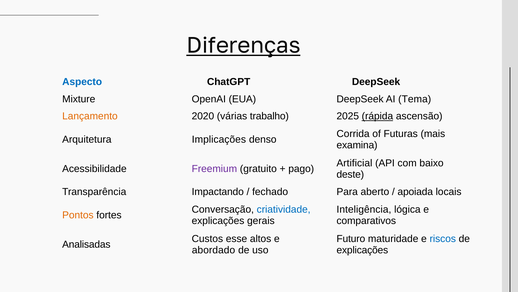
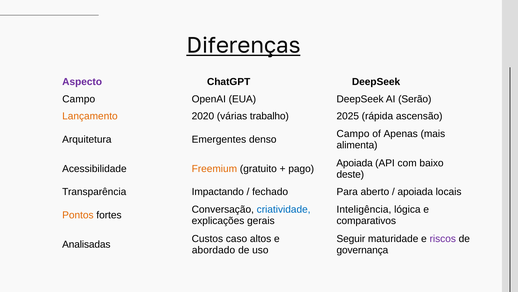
Aspecto colour: blue -> purple
Mixture at (79, 99): Mixture -> Campo
Tema: Tema -> Serão
rápida underline: present -> none
Corrida at (353, 134): Corrida -> Campo
Futuras: Futuras -> Apenas
Implicações: Implicações -> Emergentes
examina: examina -> alimenta
Artificial at (354, 163): Artificial -> Apoiada
Freemium colour: purple -> orange
esse: esse -> caso
Futuro: Futuro -> Seguir
riscos colour: blue -> purple
explicações at (362, 250): explicações -> governança
